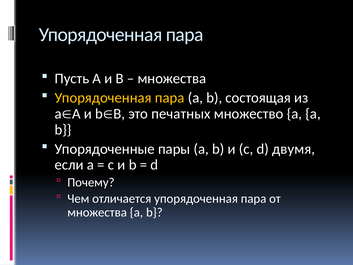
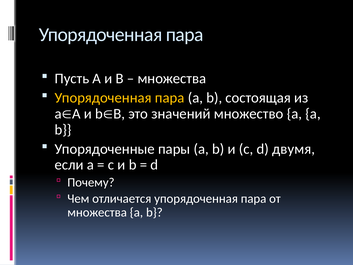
печатных: печатных -> значений
